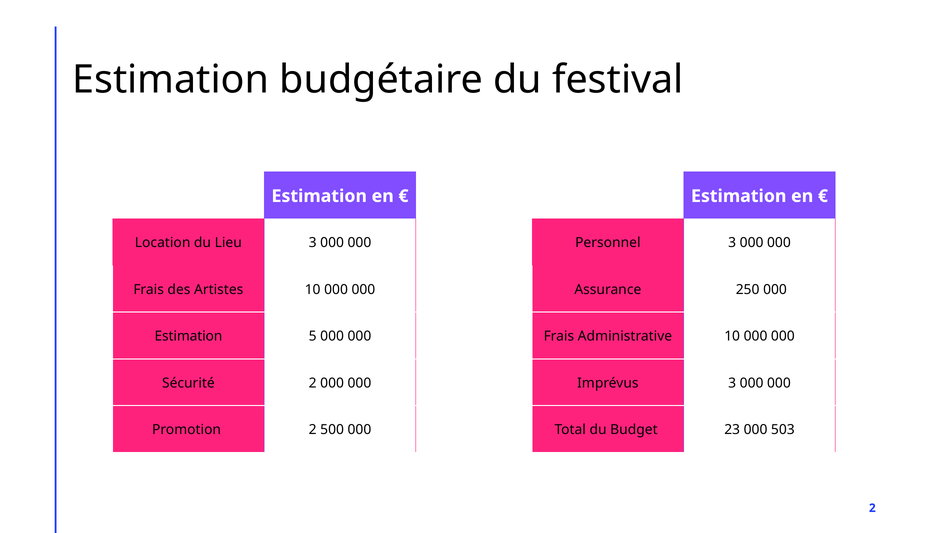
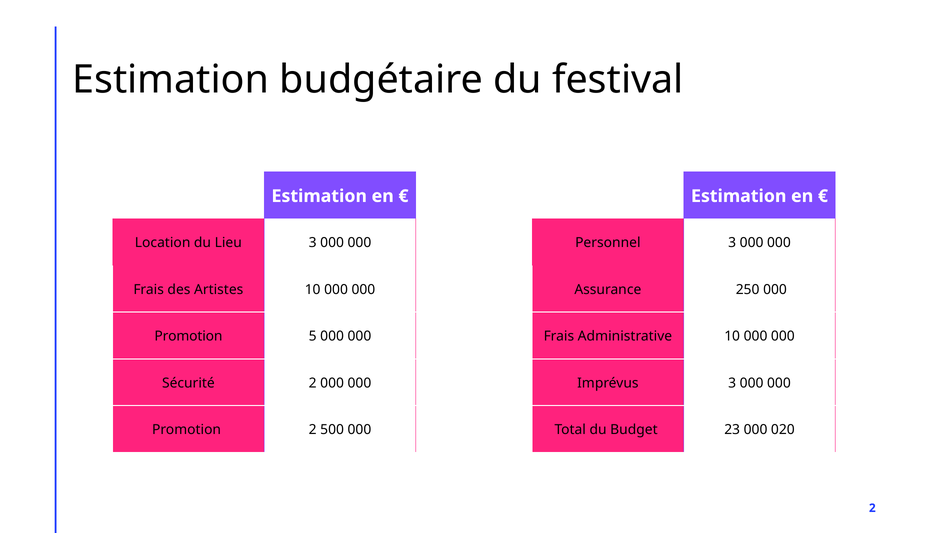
Estimation at (188, 336): Estimation -> Promotion
503: 503 -> 020
